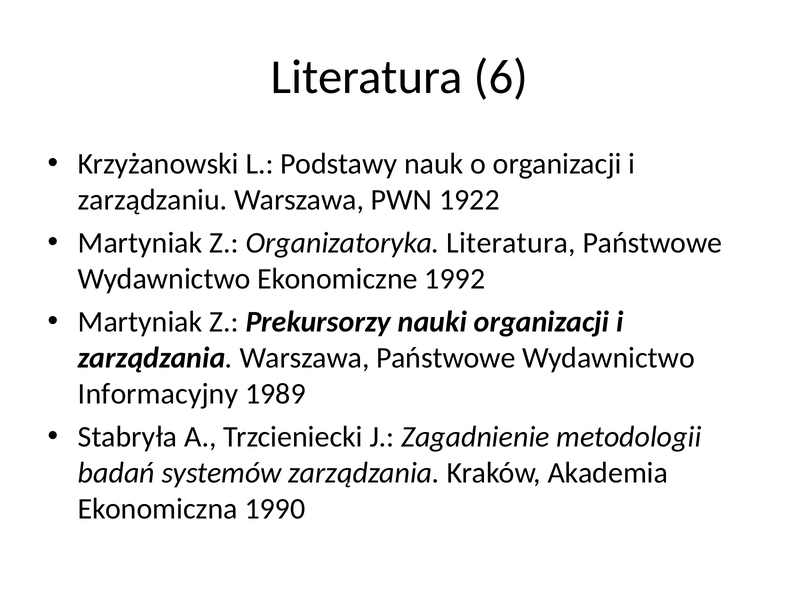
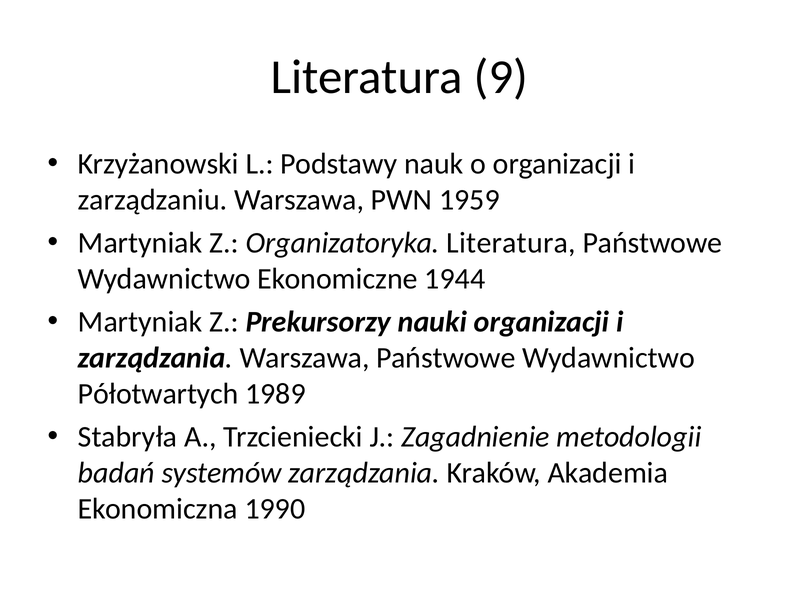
6: 6 -> 9
1922: 1922 -> 1959
1992: 1992 -> 1944
Informacyjny: Informacyjny -> Półotwartych
